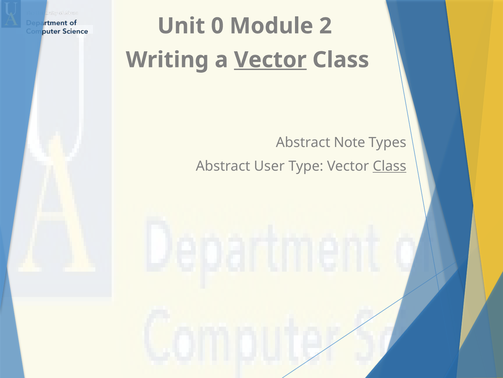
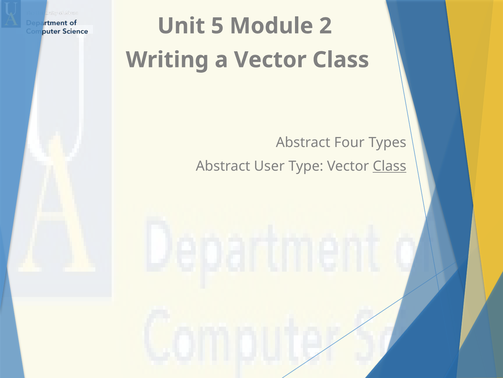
0: 0 -> 5
Vector at (270, 60) underline: present -> none
Note: Note -> Four
